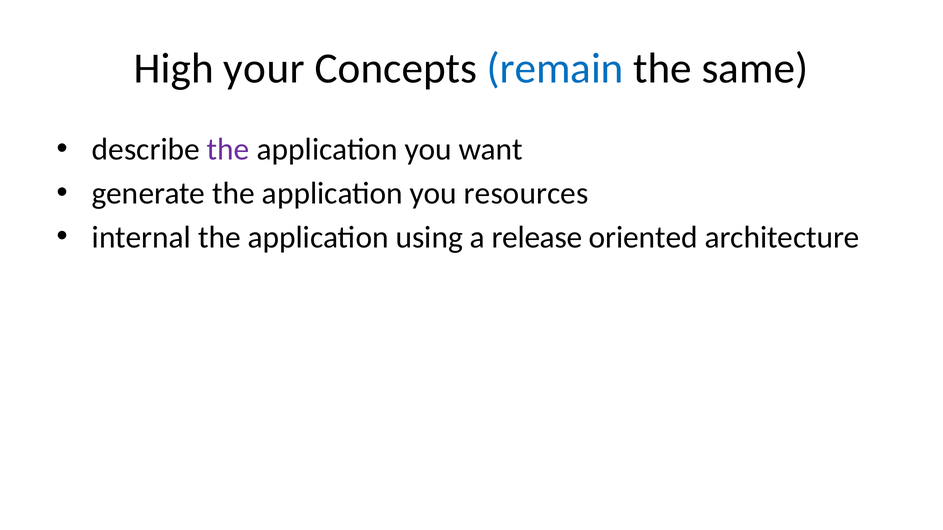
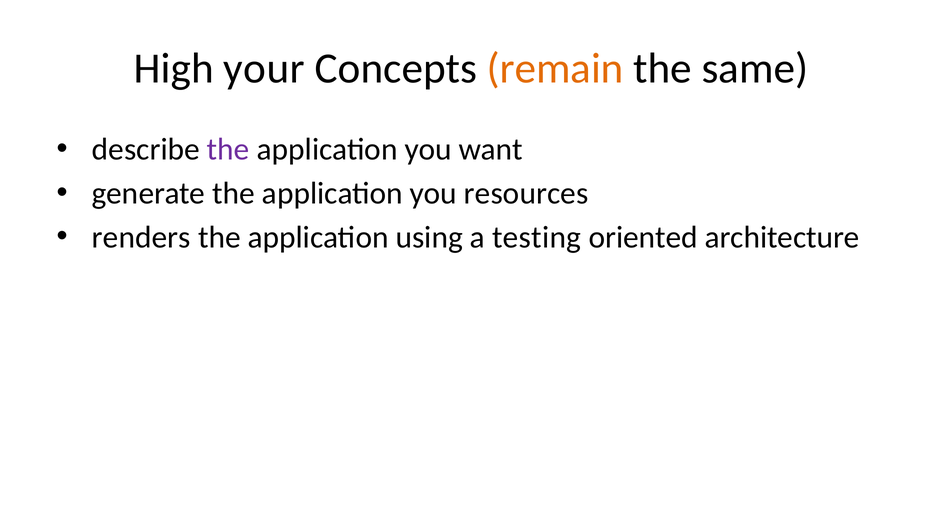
remain colour: blue -> orange
internal: internal -> renders
release: release -> testing
